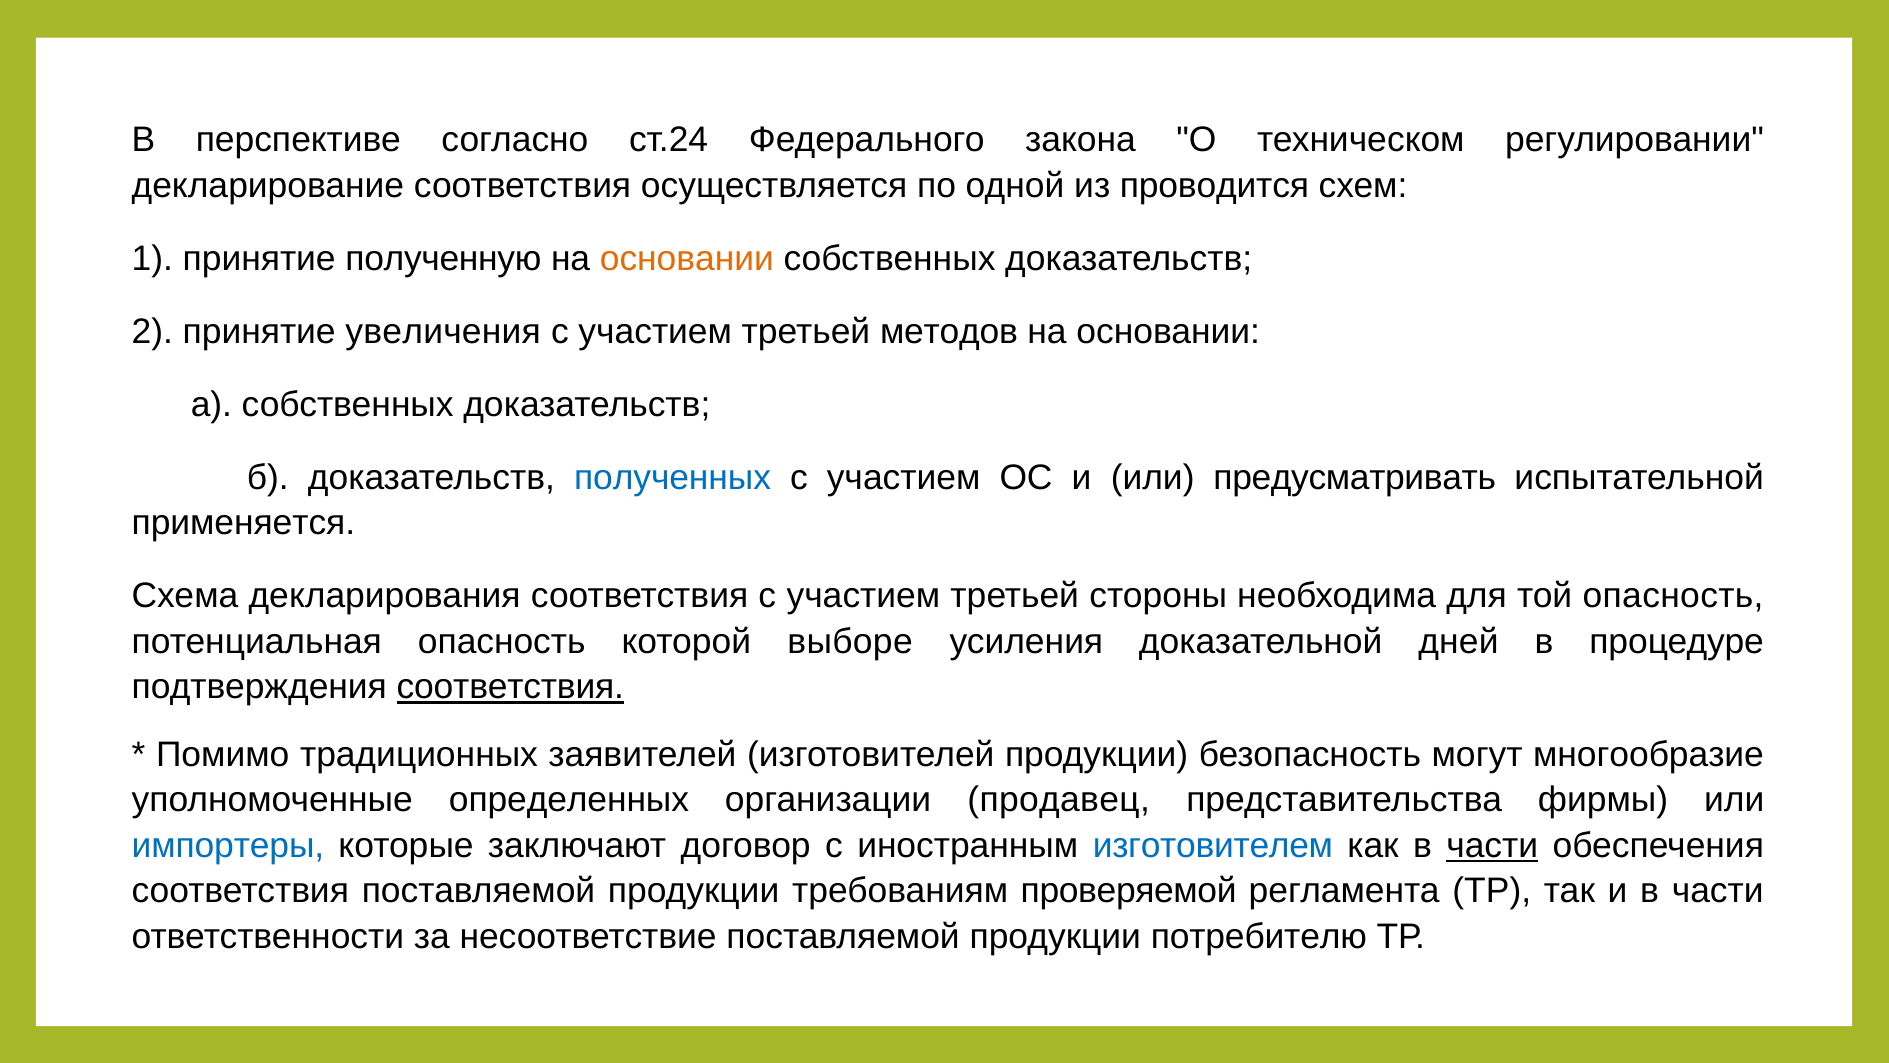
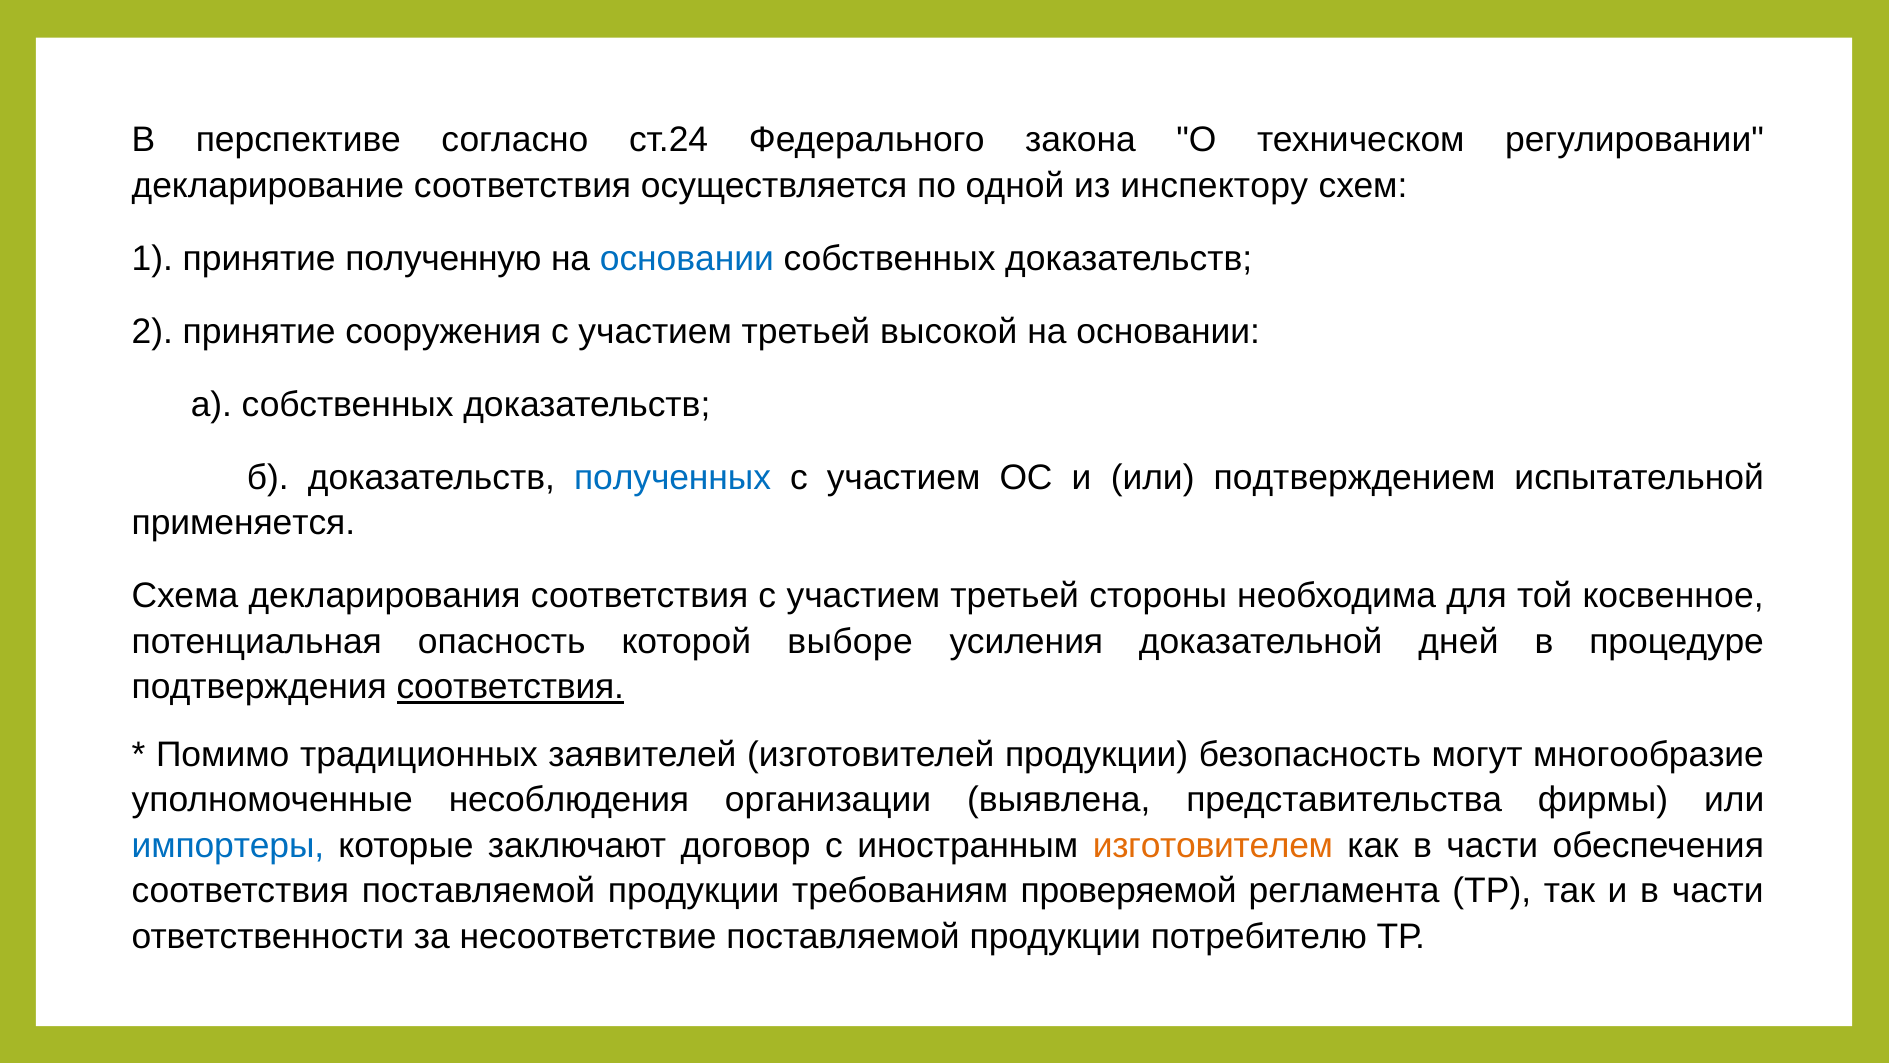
проводится: проводится -> инспектору
основании at (687, 258) colour: orange -> blue
увеличения: увеличения -> сооружения
методов: методов -> высокой
предусматривать: предусматривать -> подтверждением
той опасность: опасность -> косвенное
определенных: определенных -> несоблюдения
продавец: продавец -> выявлена
изготовителем colour: blue -> orange
части at (1492, 845) underline: present -> none
